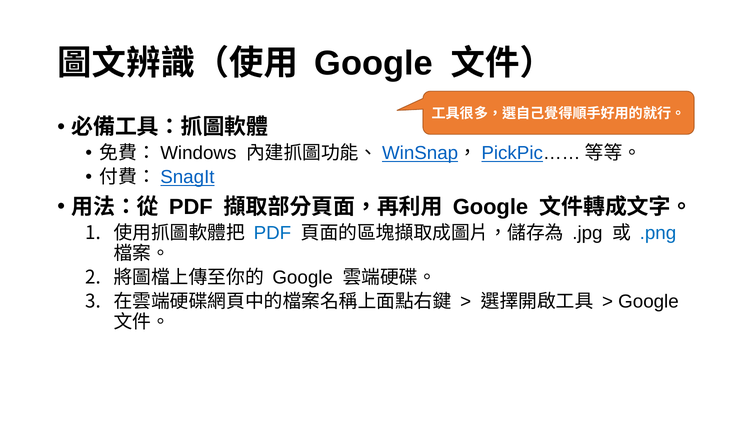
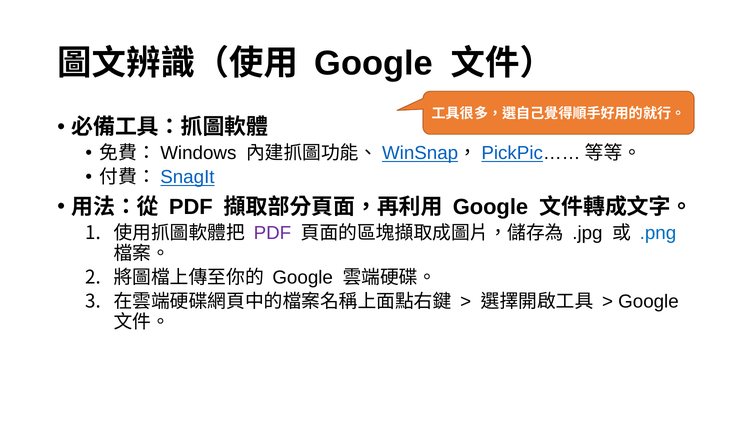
PDF at (272, 233) colour: blue -> purple
